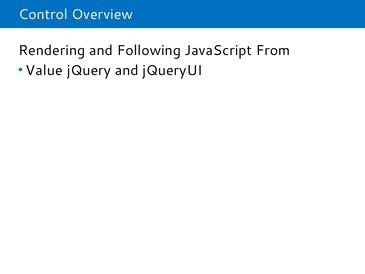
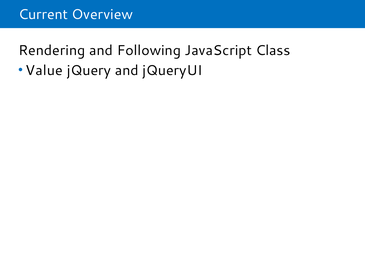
Control: Control -> Current
From: From -> Class
